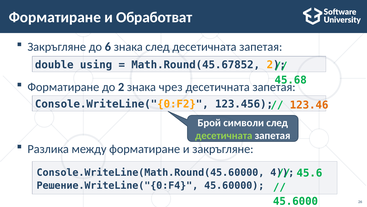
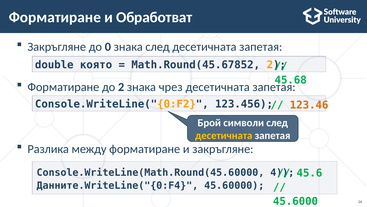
6: 6 -> 0
using: using -> която
десетичната at (224, 135) colour: light green -> yellow
Решение.WriteLine("{0:F4: Решение.WriteLine("{0:F4 -> Данните.WriteLine("{0:F4
